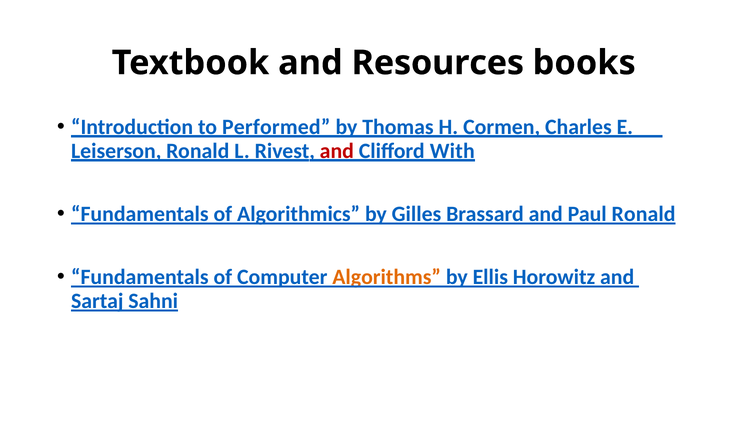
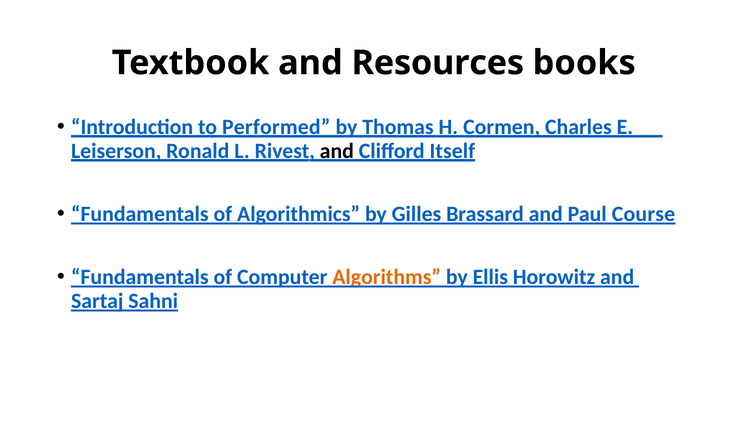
and at (337, 151) colour: red -> black
With: With -> Itself
Paul Ronald: Ronald -> Course
